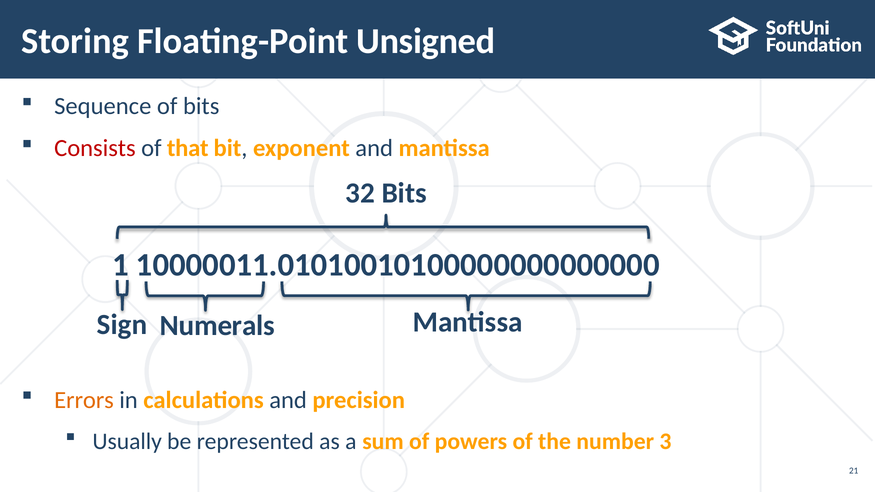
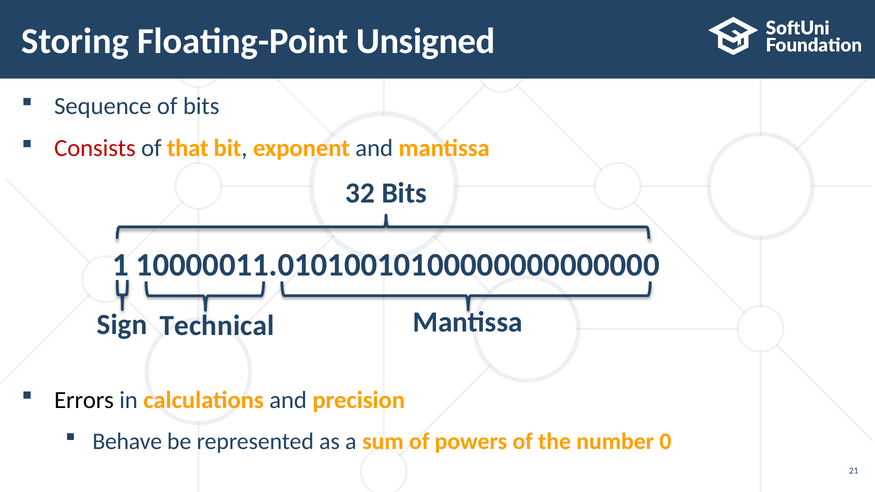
Numerals: Numerals -> Technical
Errors colour: orange -> black
Usually: Usually -> Behave
3: 3 -> 0
